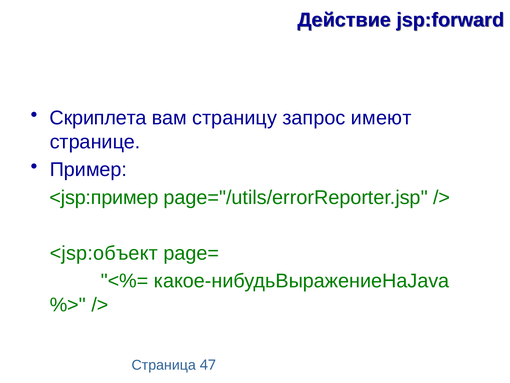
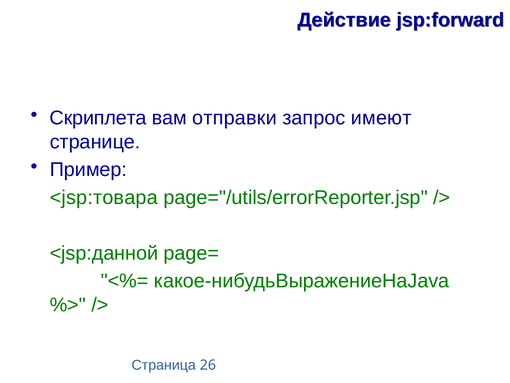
страницу: страницу -> отправки
<jsp:пример: <jsp:пример -> <jsp:товара
<jsp:объект: <jsp:объект -> <jsp:данной
47: 47 -> 26
